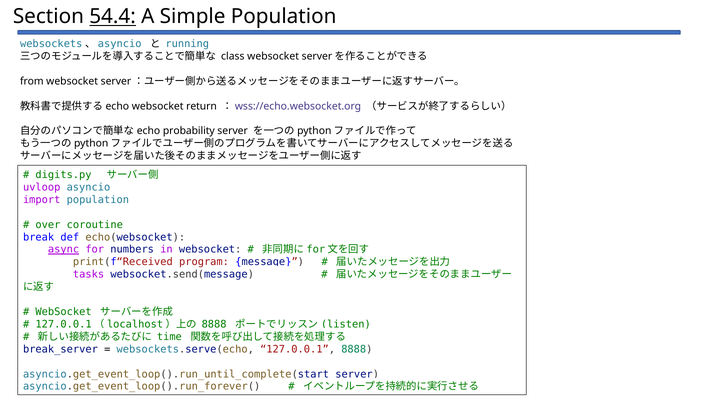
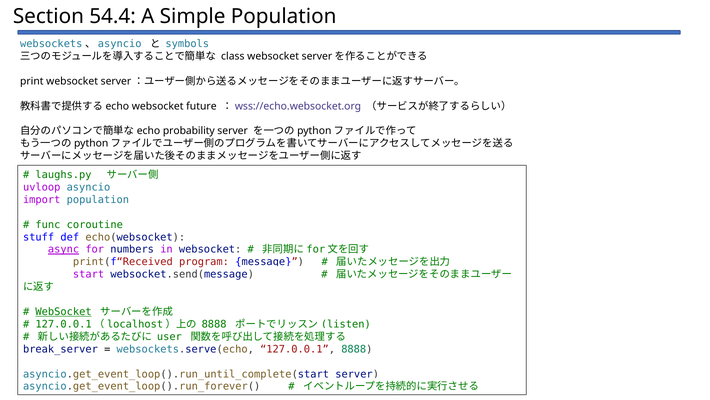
54.4 underline: present -> none
running: running -> symbols
from: from -> print
return: return -> future
digits.py: digits.py -> laughs.py
over: over -> func
break: break -> stuff
tasks: tasks -> start
WebSocket at (64, 311) underline: none -> present
time: time -> user
